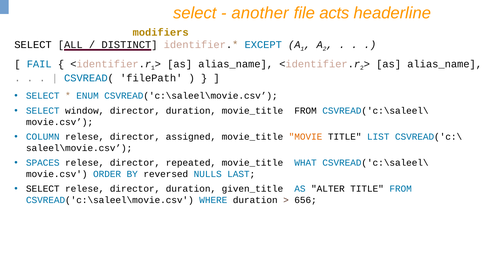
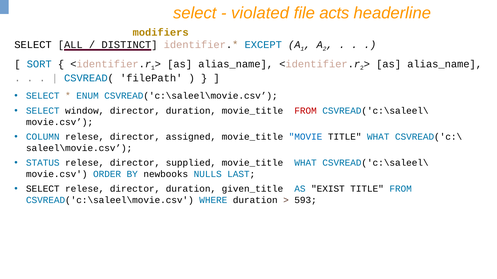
another: another -> violated
FAIL: FAIL -> SORT
FROM at (306, 111) colour: black -> red
MOVIE colour: orange -> blue
TITLE LIST: LIST -> WHAT
SPACES: SPACES -> STATUS
repeated: repeated -> supplied
reversed: reversed -> newbooks
ALTER: ALTER -> EXIST
656: 656 -> 593
